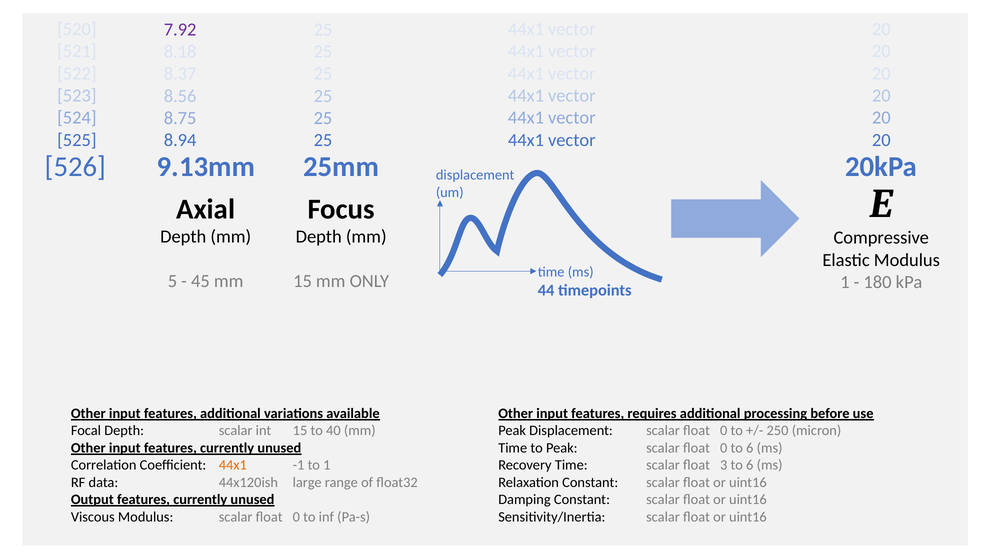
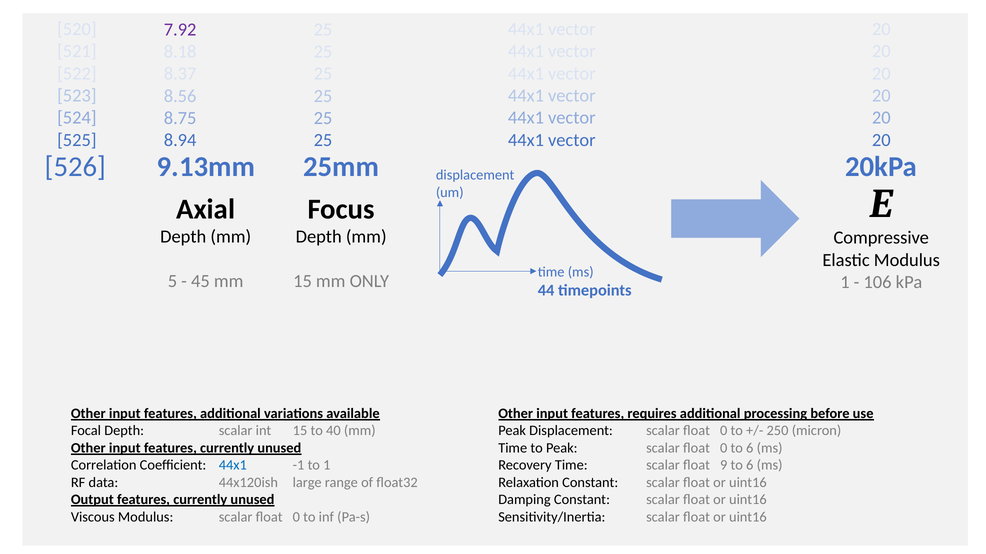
180: 180 -> 106
44x1 at (233, 466) colour: orange -> blue
3: 3 -> 9
